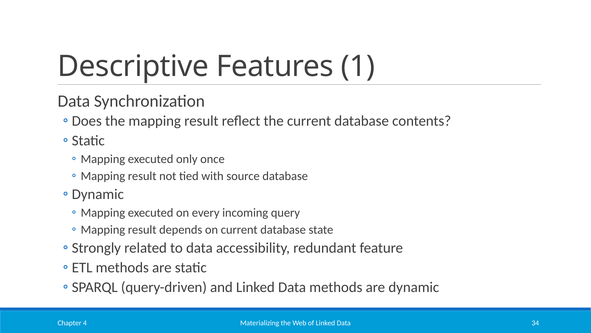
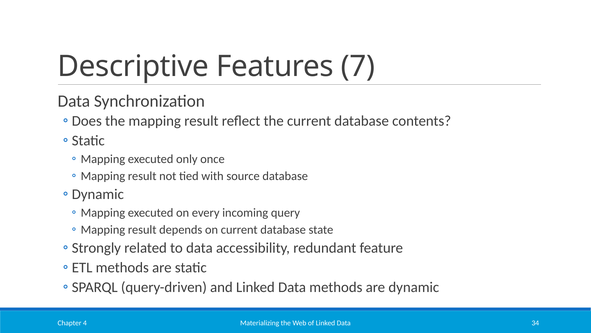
1: 1 -> 7
